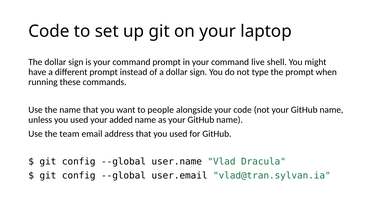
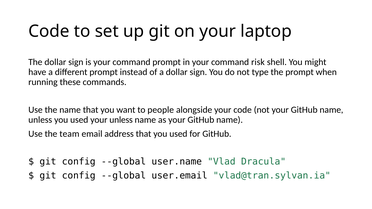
live: live -> risk
your added: added -> unless
